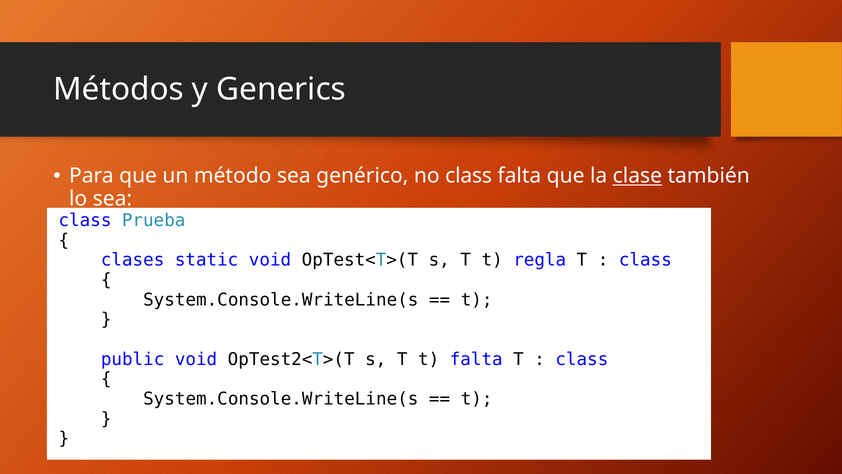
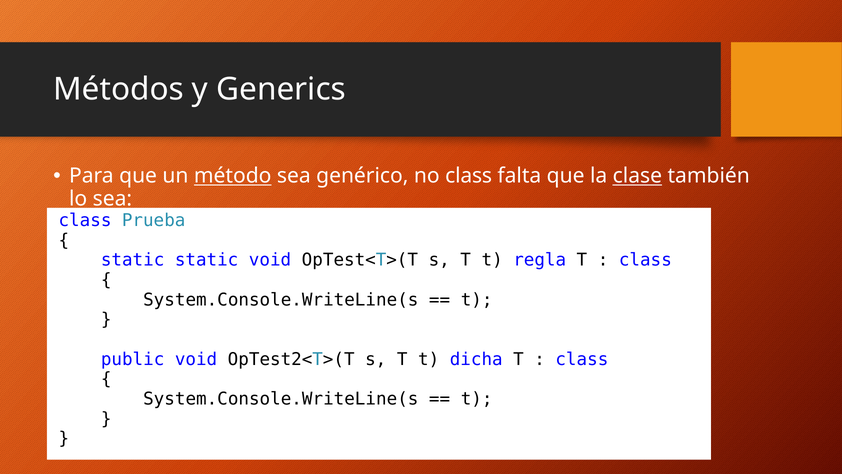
método underline: none -> present
clases at (133, 260): clases -> static
t falta: falta -> dicha
